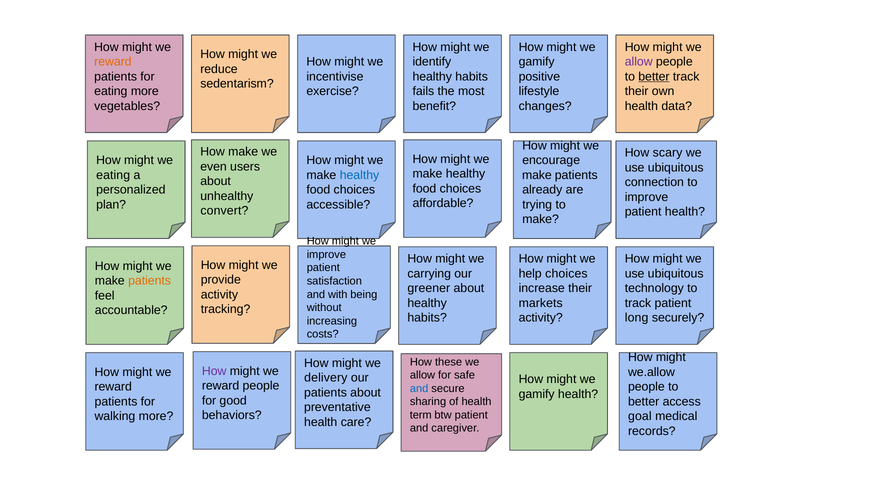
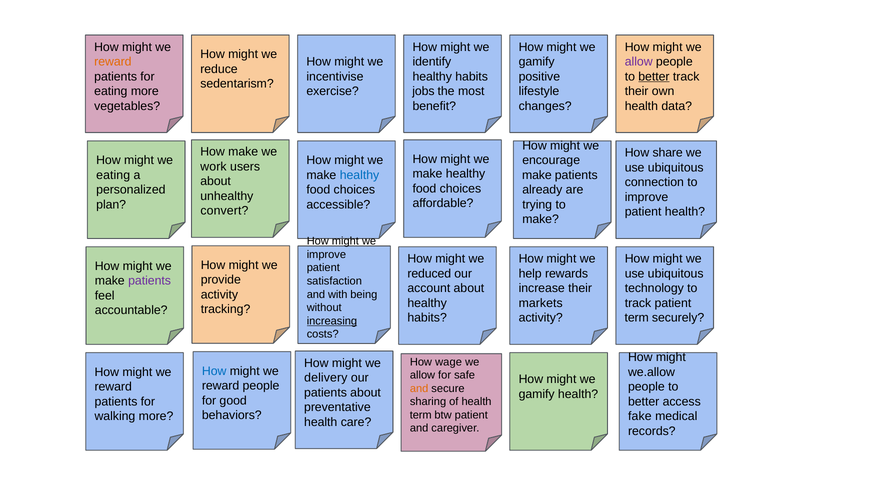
fails: fails -> jobs
scary: scary -> share
even: even -> work
carrying: carrying -> reduced
help choices: choices -> rewards
patients at (150, 281) colour: orange -> purple
greener: greener -> account
long at (637, 318): long -> term
increasing underline: none -> present
these: these -> wage
How at (214, 371) colour: purple -> blue
and at (419, 389) colour: blue -> orange
goal: goal -> fake
